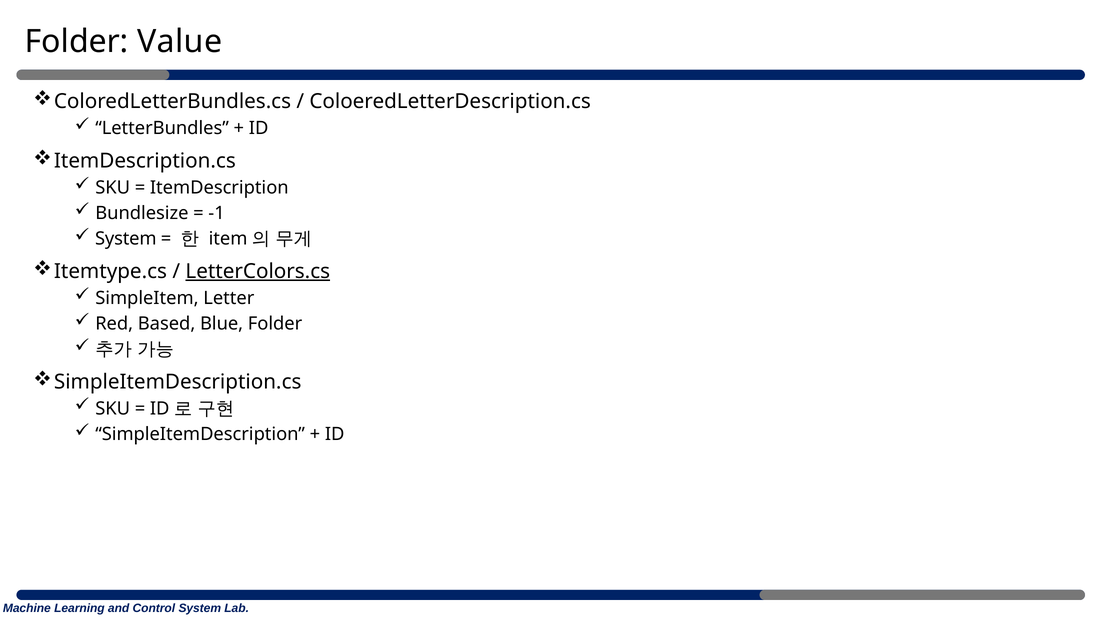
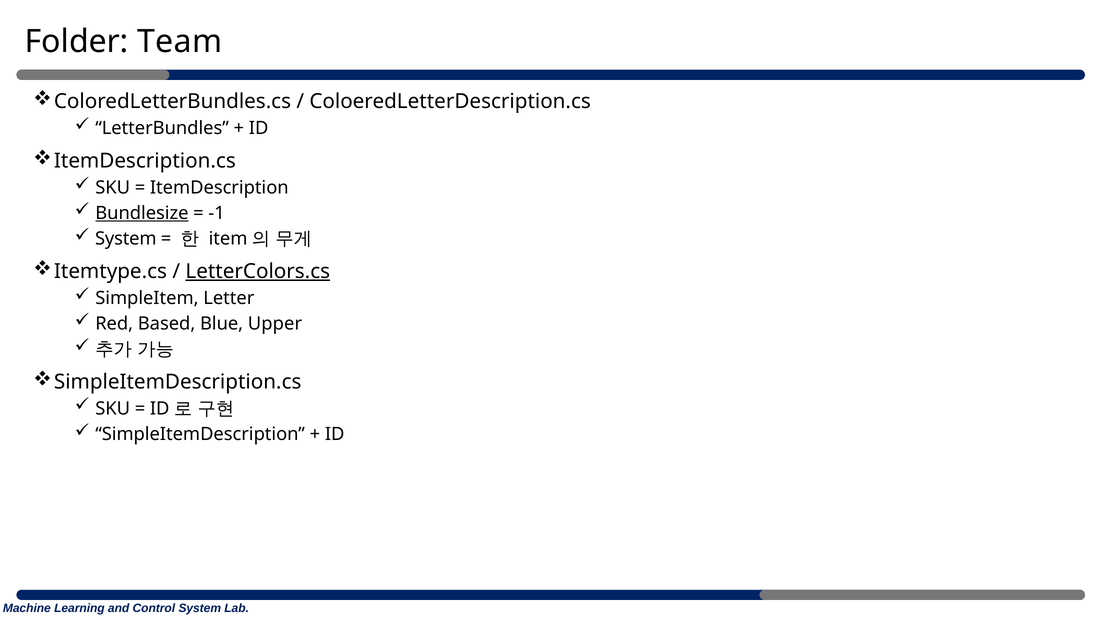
Value: Value -> Team
Bundlesize underline: none -> present
Blue Folder: Folder -> Upper
